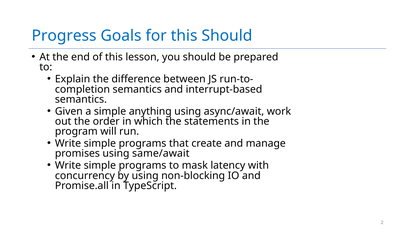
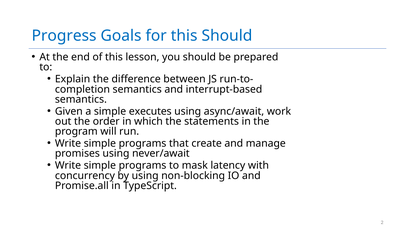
anything: anything -> executes
same/await: same/await -> never/await
